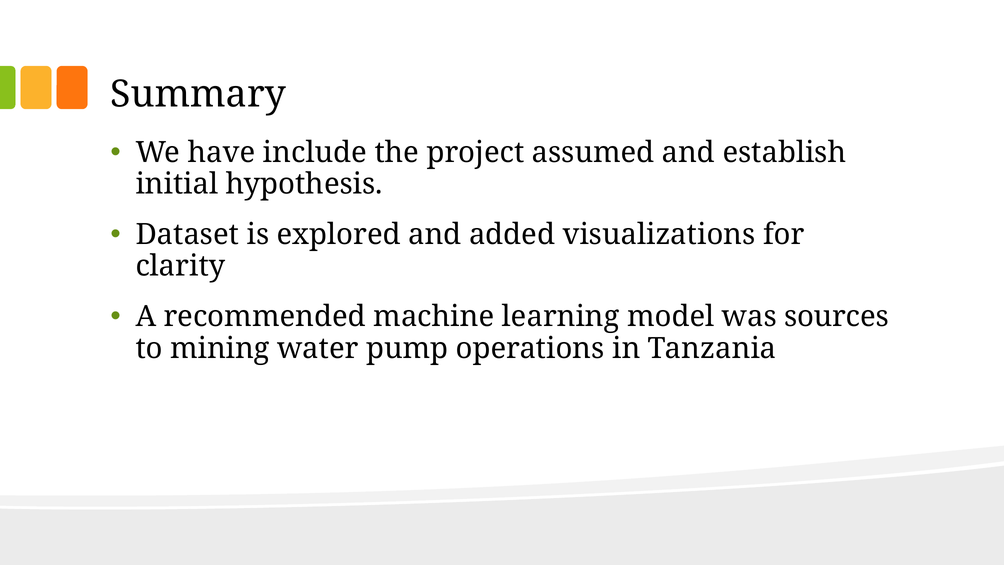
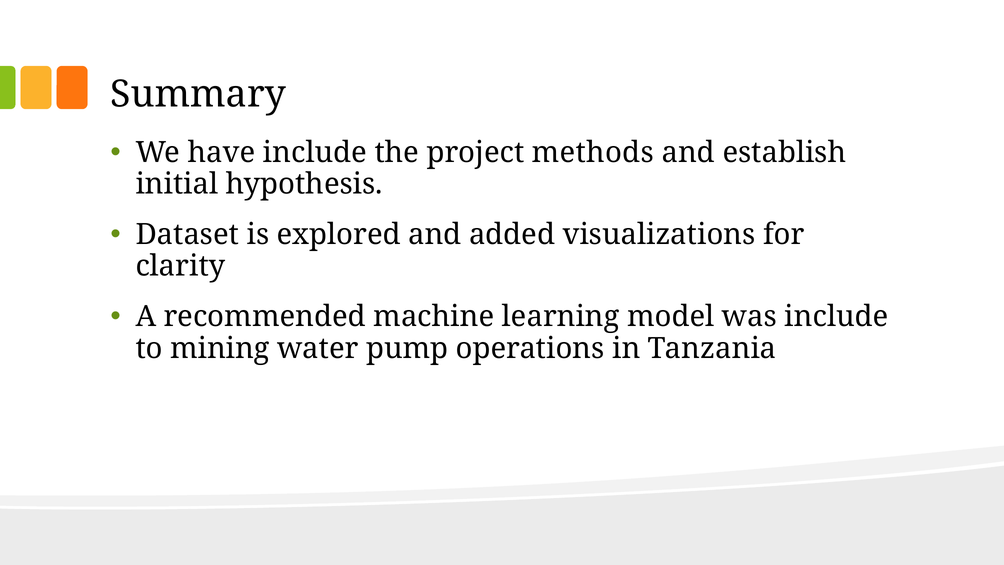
assumed: assumed -> methods
was sources: sources -> include
